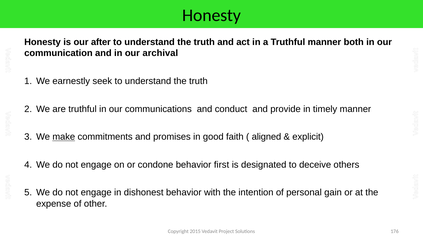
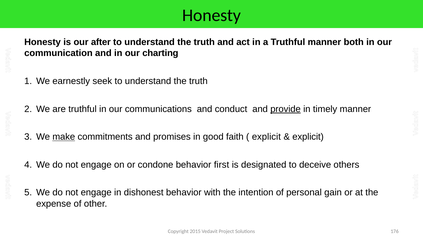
archival: archival -> charting
provide underline: none -> present
aligned at (266, 137): aligned -> explicit
